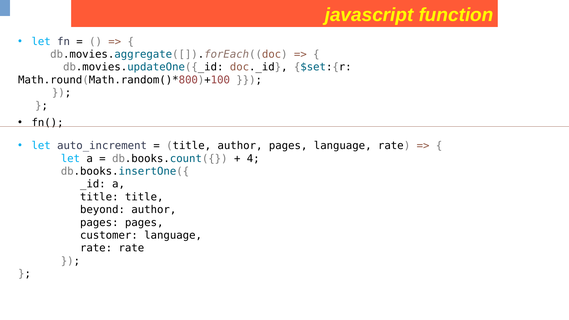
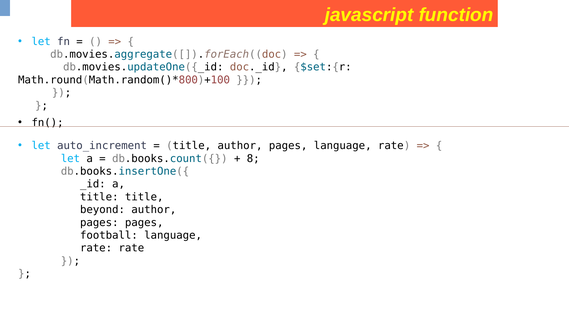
4: 4 -> 8
customer: customer -> football
